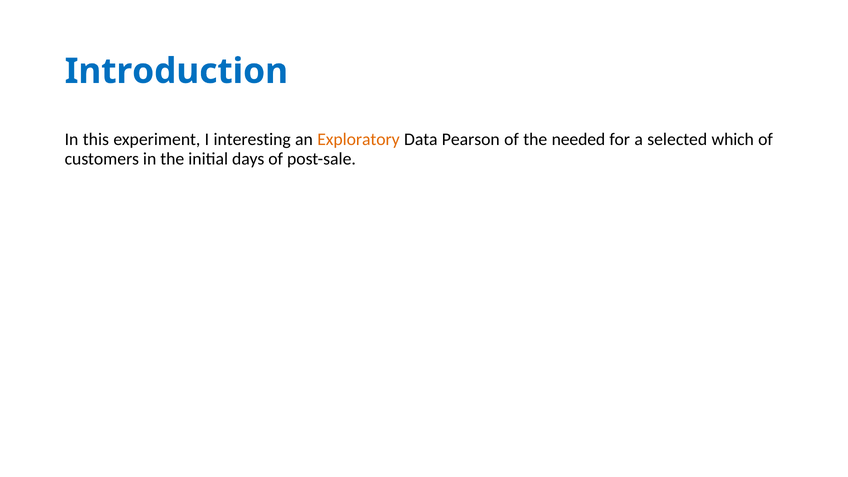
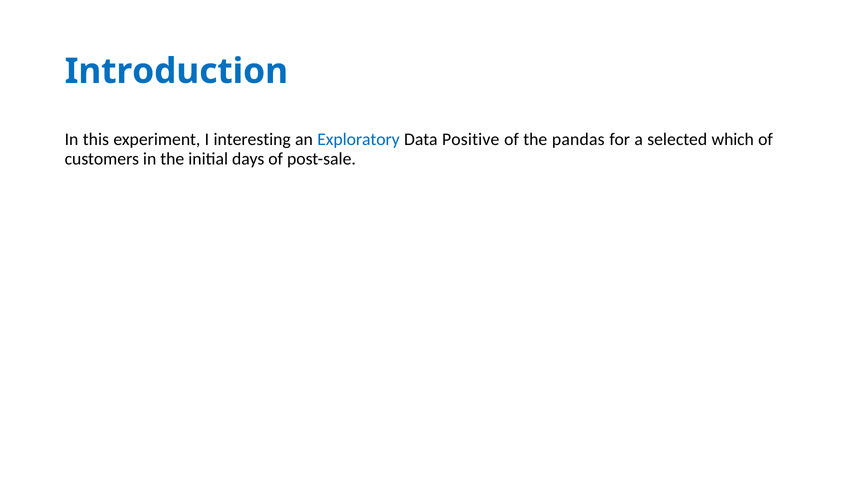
Exploratory colour: orange -> blue
Pearson: Pearson -> Positive
needed: needed -> pandas
